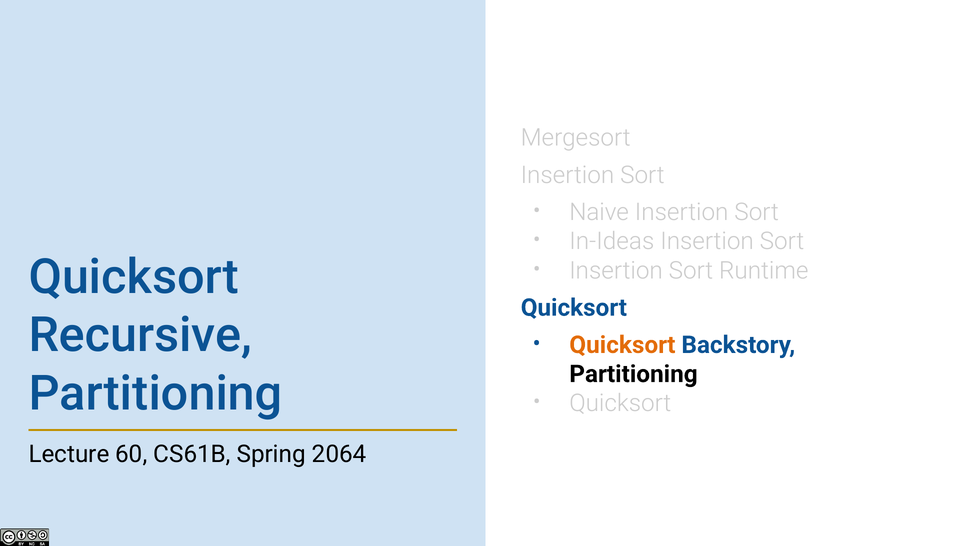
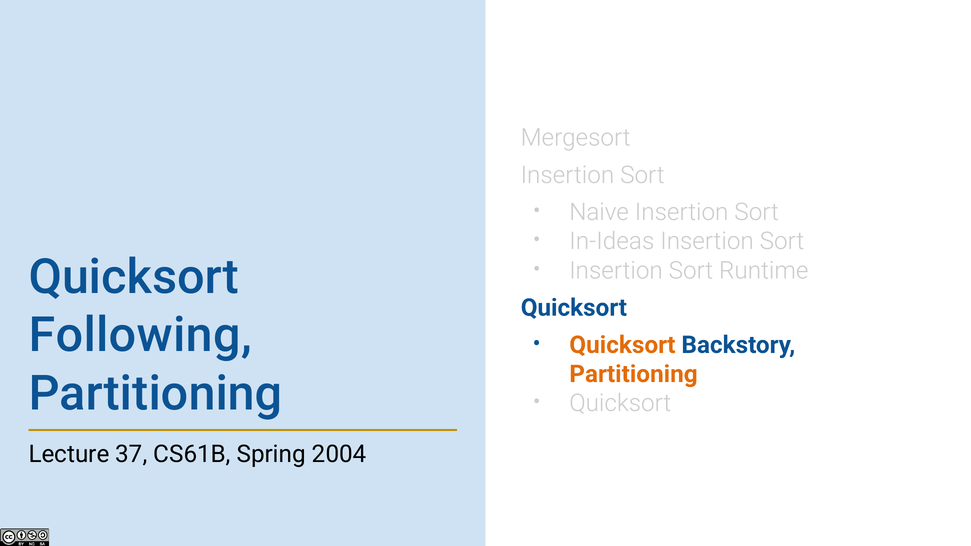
Recursive: Recursive -> Following
Partitioning at (633, 374) colour: black -> orange
60: 60 -> 37
2064: 2064 -> 2004
